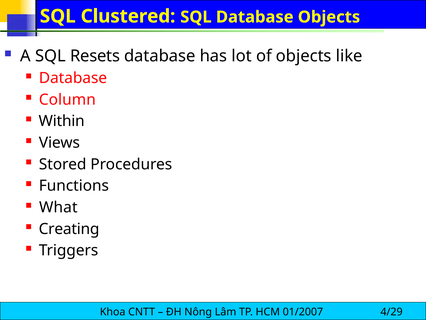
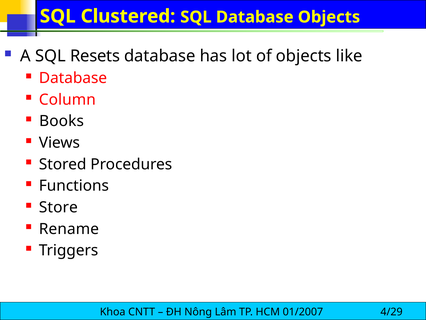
Within: Within -> Books
What: What -> Store
Creating: Creating -> Rename
